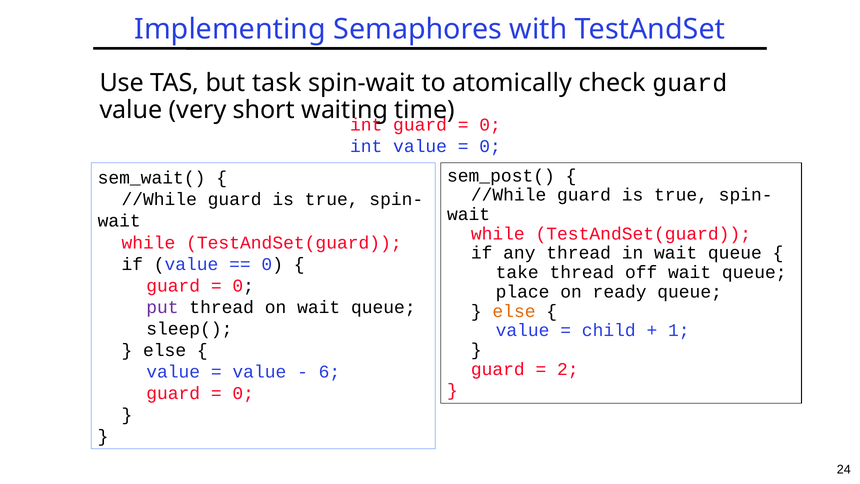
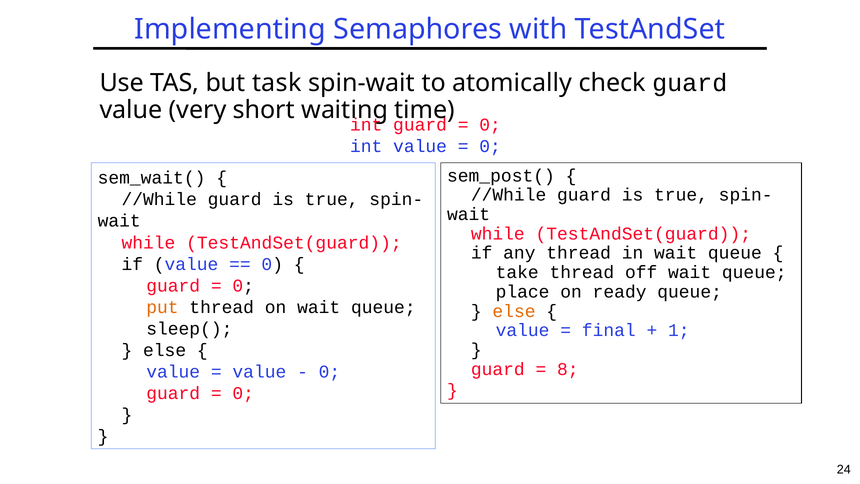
put colour: purple -> orange
child: child -> final
2: 2 -> 8
6 at (329, 372): 6 -> 0
